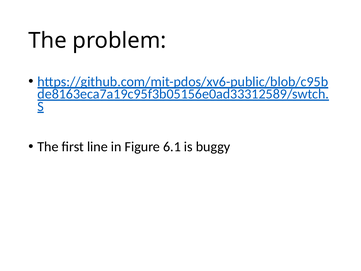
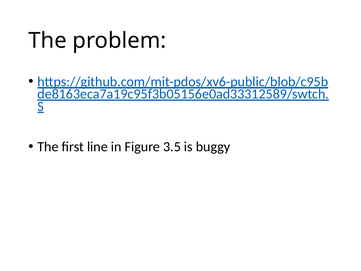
6.1: 6.1 -> 3.5
